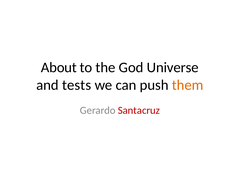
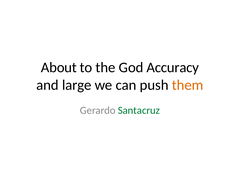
Universe: Universe -> Accuracy
tests: tests -> large
Santacruz colour: red -> green
